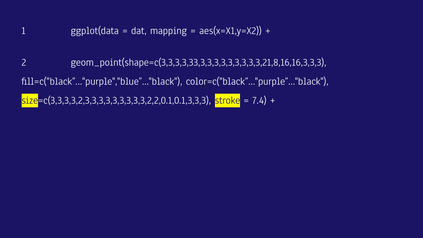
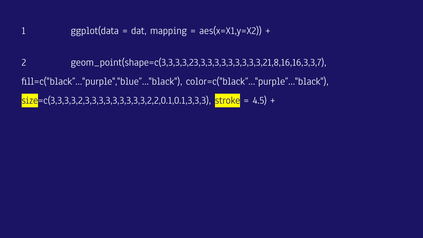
geom_point(shape=c(3,3,3,3,33,3,3,3,3,3,3,3,3,3,21,8,16,16,3,3,3: geom_point(shape=c(3,3,3,3,33,3,3,3,3,3,3,3,3,3,21,8,16,16,3,3,3 -> geom_point(shape=c(3,3,3,3,23,3,3,3,3,3,3,3,3,3,21,8,16,16,3,3,7
7.4: 7.4 -> 4.5
